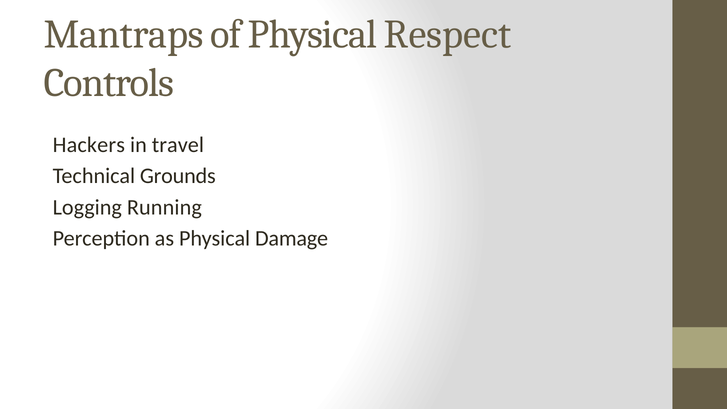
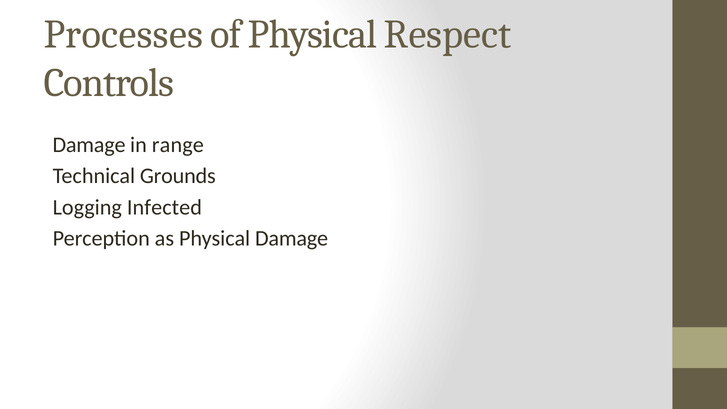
Mantraps: Mantraps -> Processes
Hackers at (89, 145): Hackers -> Damage
travel: travel -> range
Running: Running -> Infected
